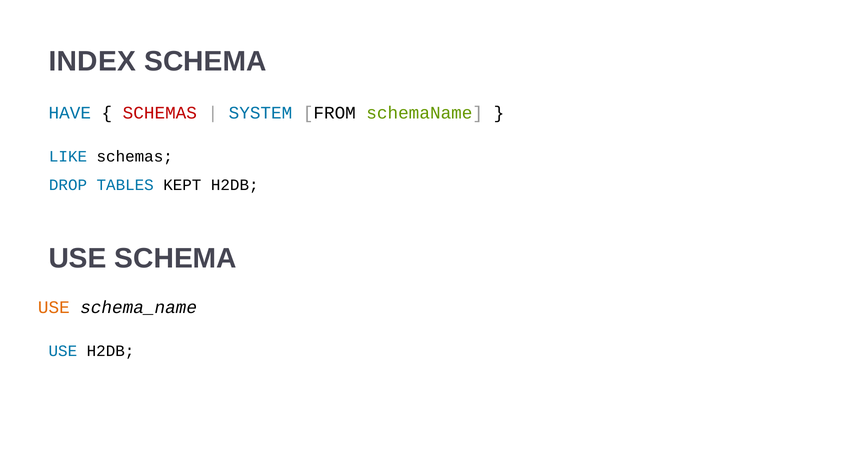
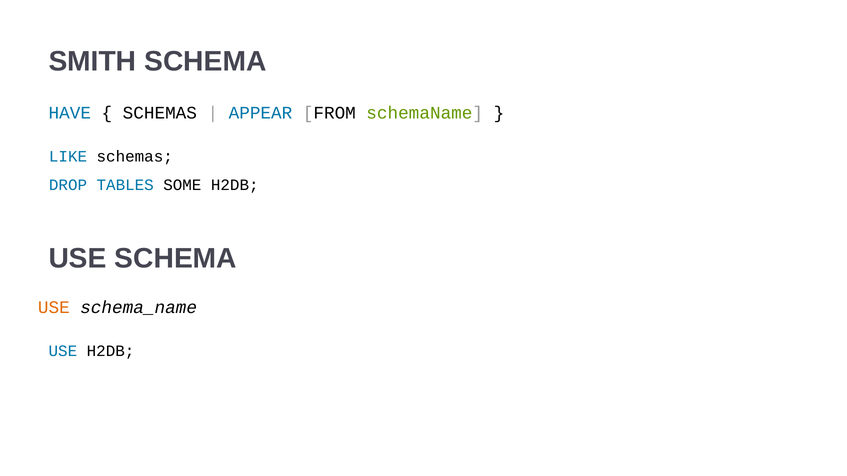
INDEX: INDEX -> SMITH
SCHEMAS at (160, 113) colour: red -> black
SYSTEM: SYSTEM -> APPEAR
KEPT: KEPT -> SOME
